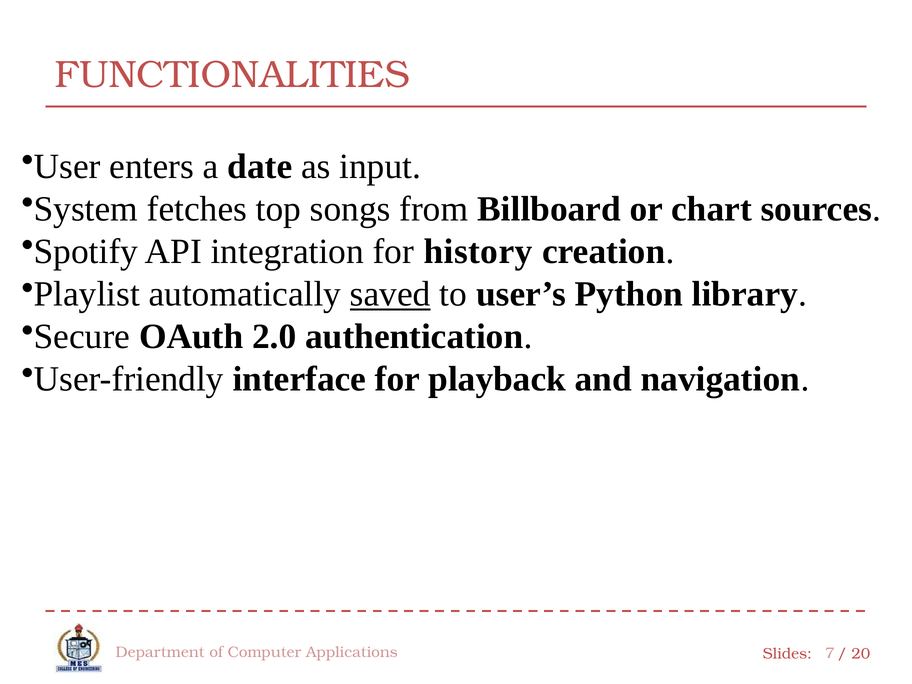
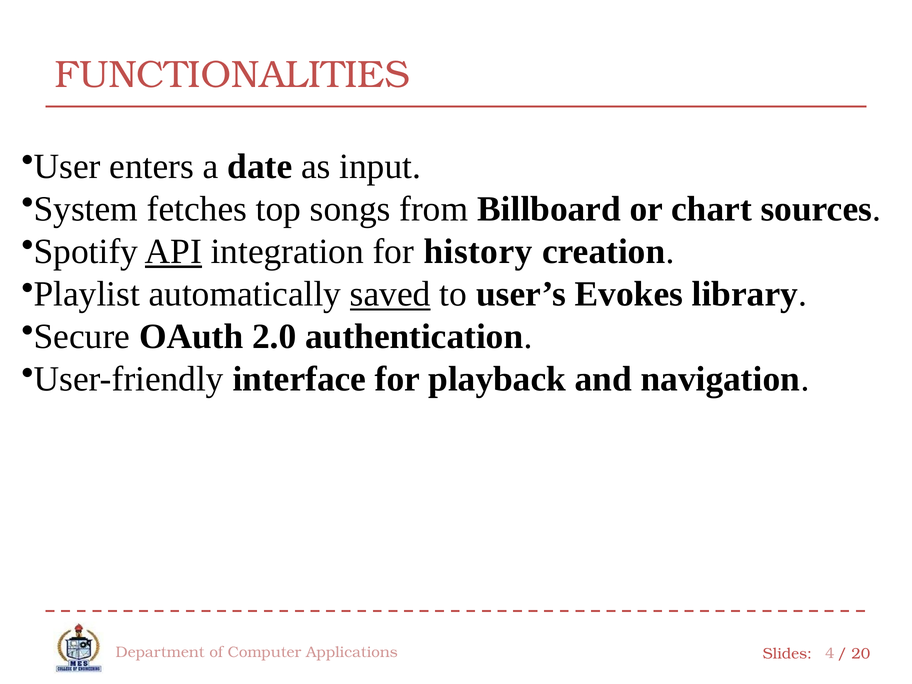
API underline: none -> present
Python: Python -> Evokes
7: 7 -> 4
